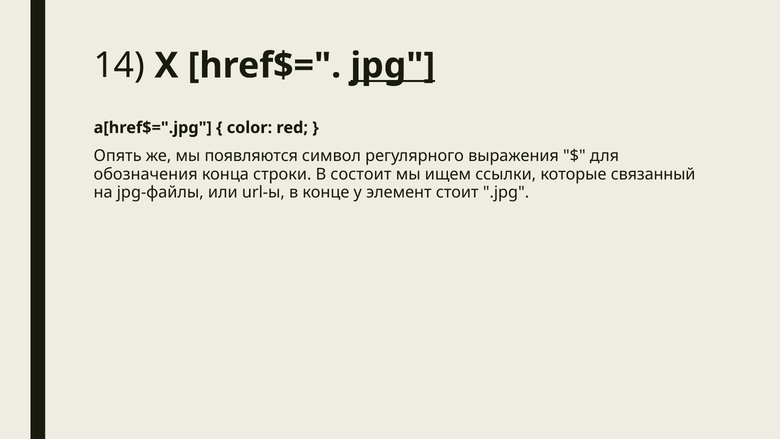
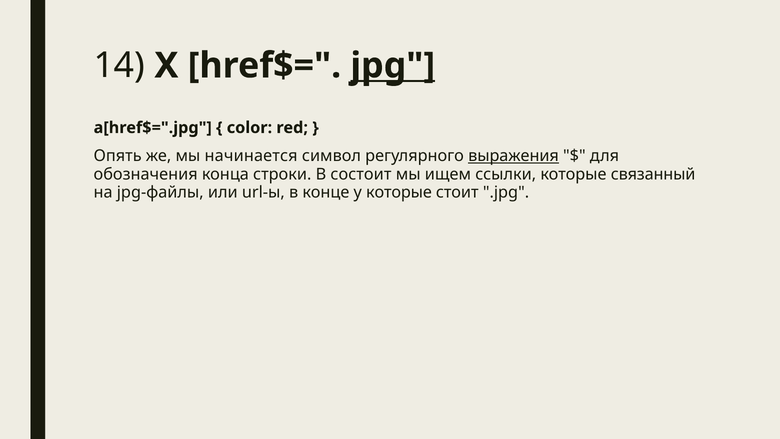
появляются: появляются -> начинается
выражения underline: none -> present
у элемент: элемент -> которые
